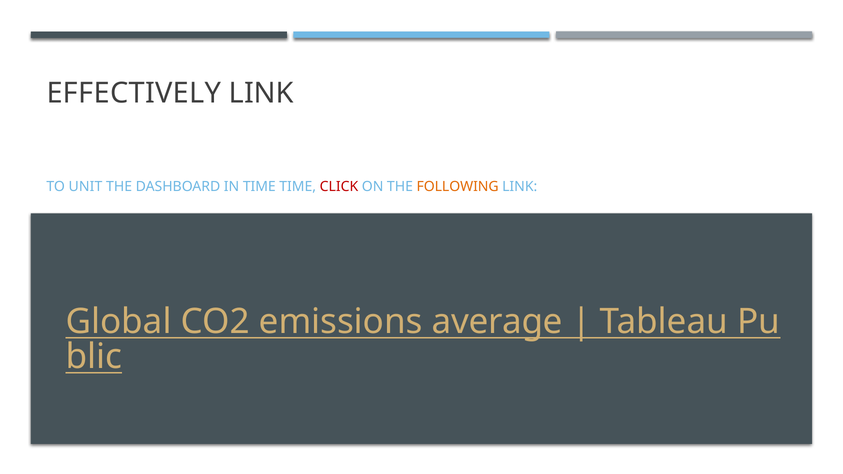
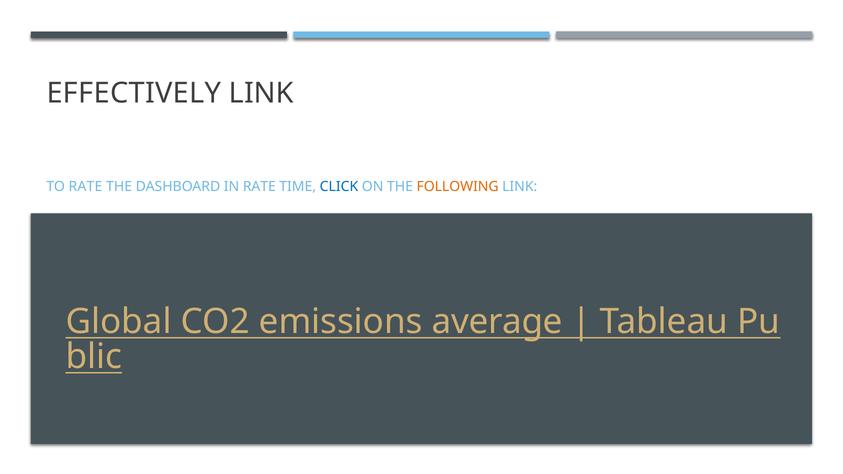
TO UNIT: UNIT -> RATE
IN TIME: TIME -> RATE
CLICK colour: red -> blue
